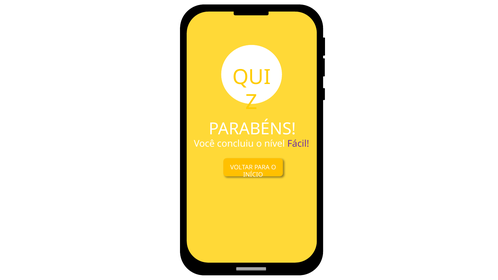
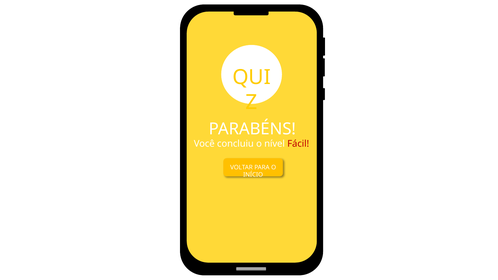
Fácil colour: purple -> red
